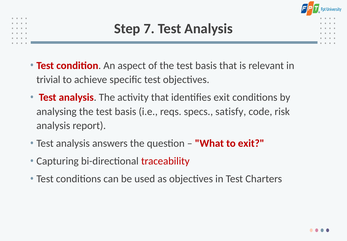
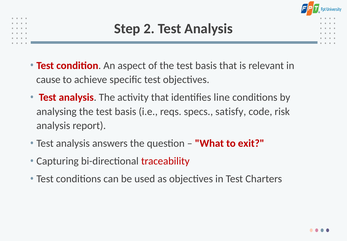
7: 7 -> 2
trivial: trivial -> cause
identifies exit: exit -> line
